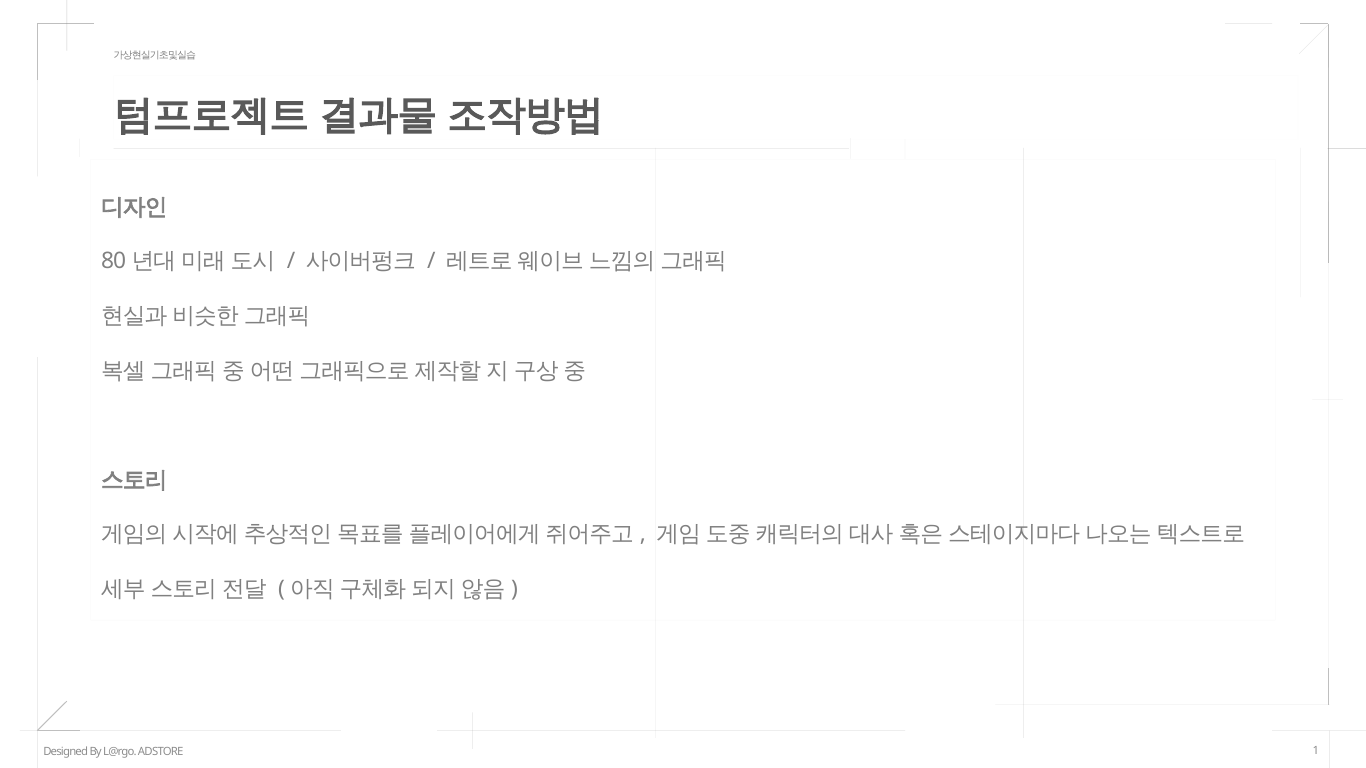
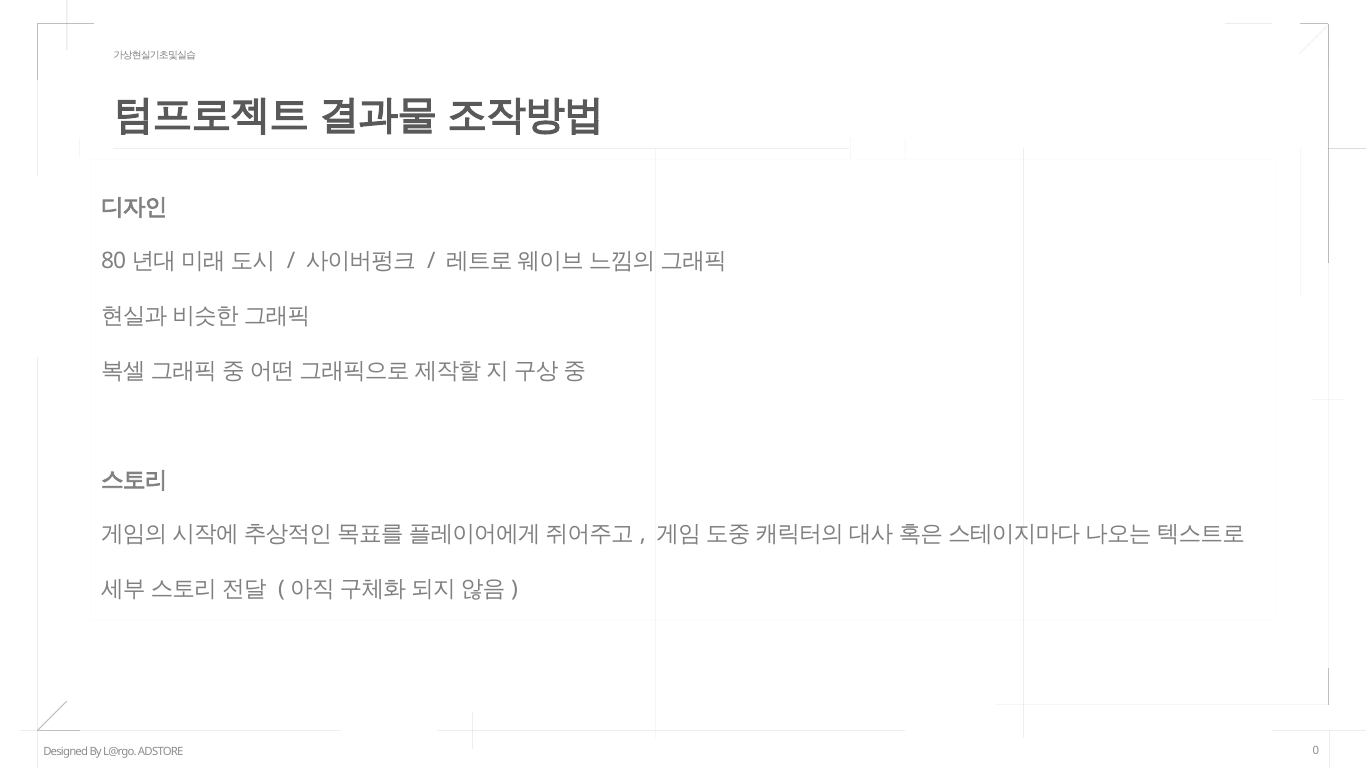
1: 1 -> 0
